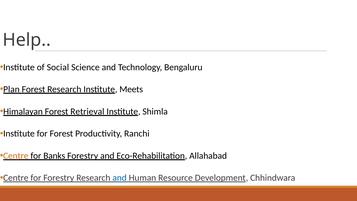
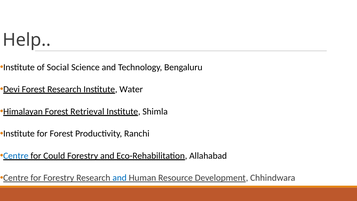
Plan: Plan -> Devi
Meets: Meets -> Water
Centre at (16, 156) colour: orange -> blue
Banks: Banks -> Could
